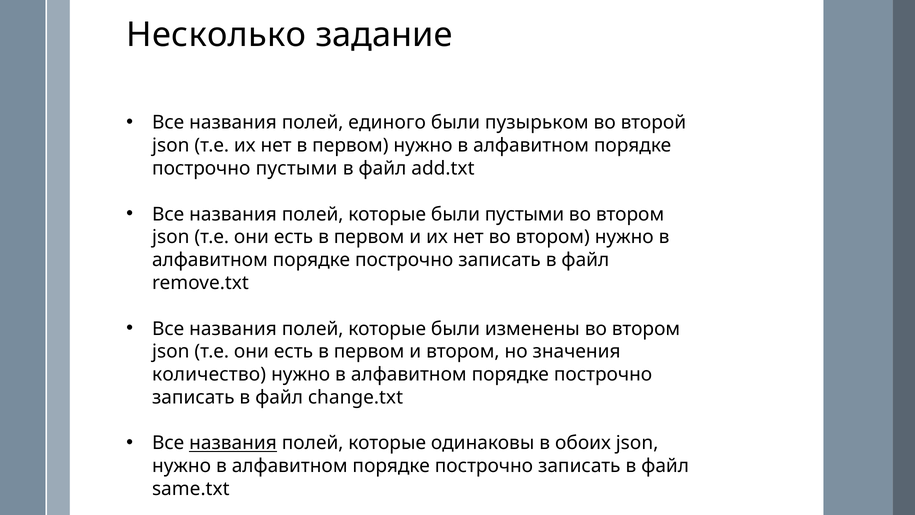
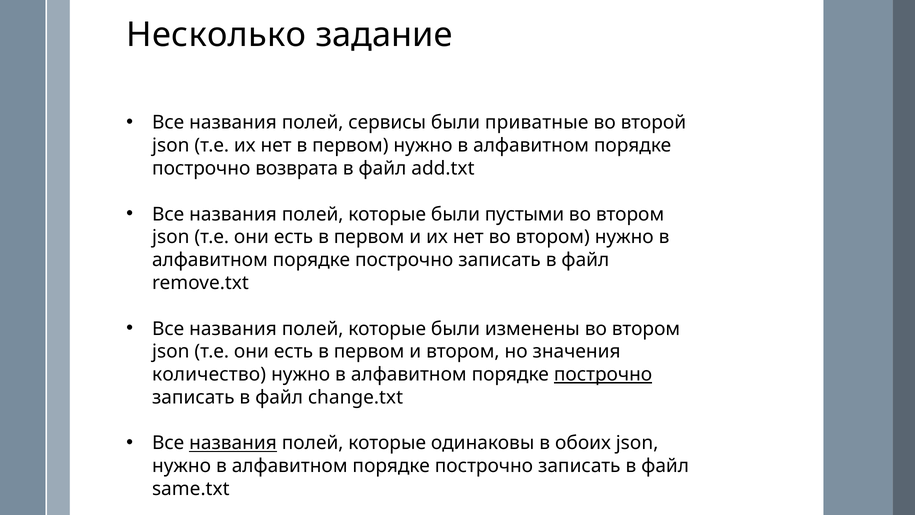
единого: единого -> сервисы
пузырьком: пузырьком -> приватные
построчно пустыми: пустыми -> возврата
построчно at (603, 374) underline: none -> present
